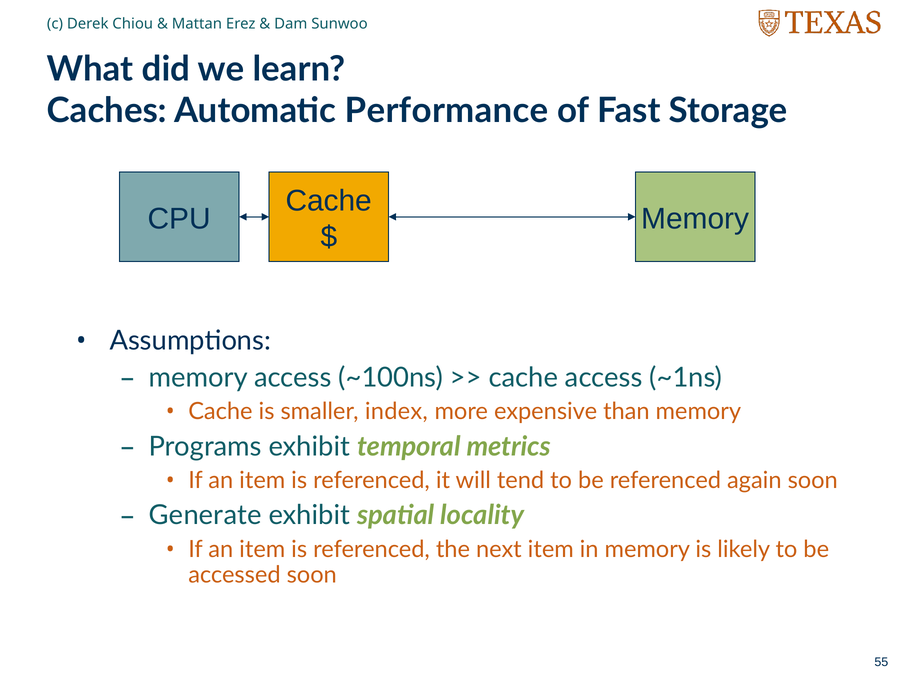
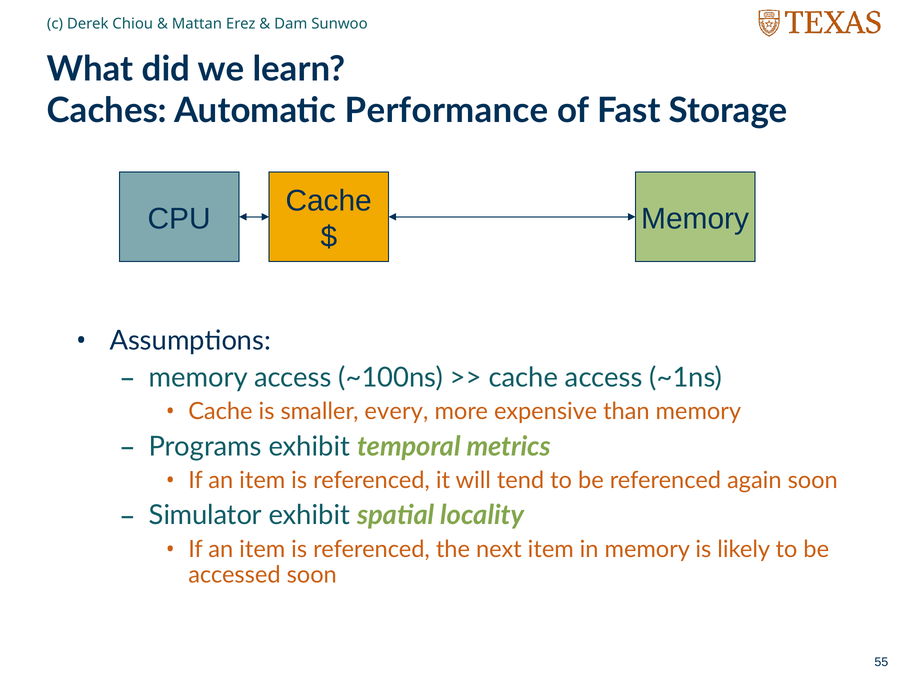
index: index -> every
Generate: Generate -> Simulator
